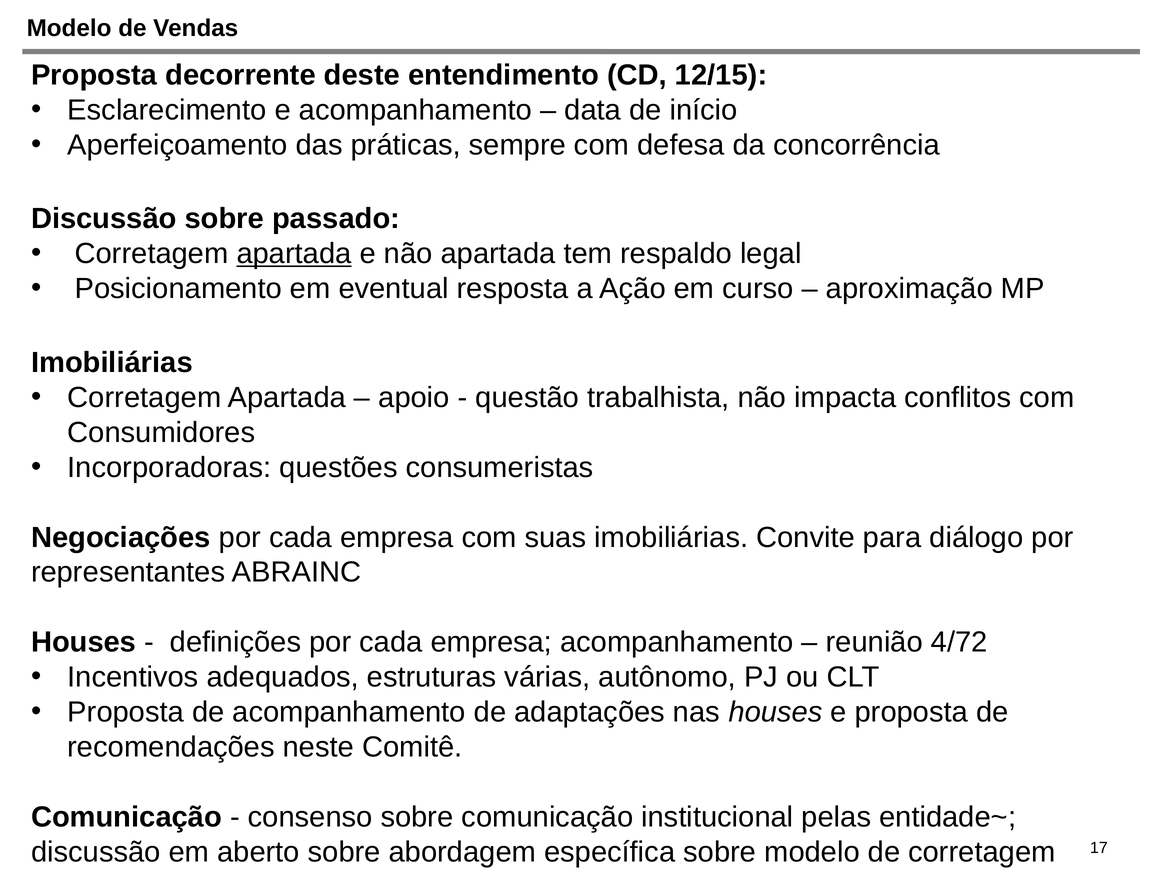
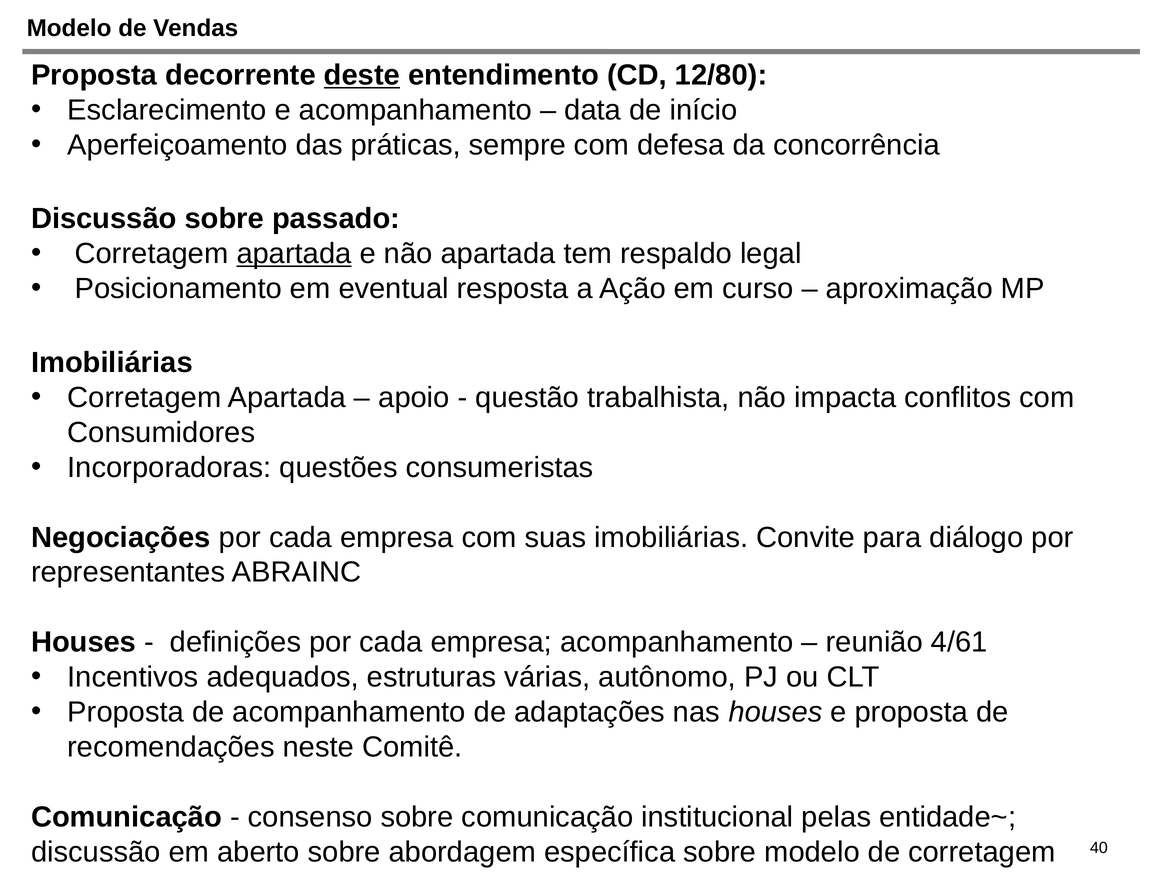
deste underline: none -> present
12/15: 12/15 -> 12/80
4/72: 4/72 -> 4/61
17: 17 -> 40
